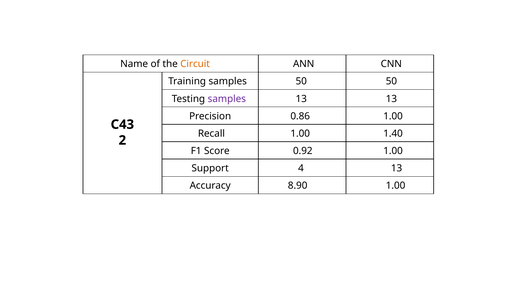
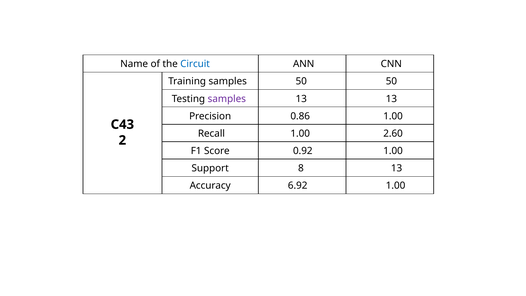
Circuit colour: orange -> blue
1.40: 1.40 -> 2.60
4: 4 -> 8
8.90: 8.90 -> 6.92
